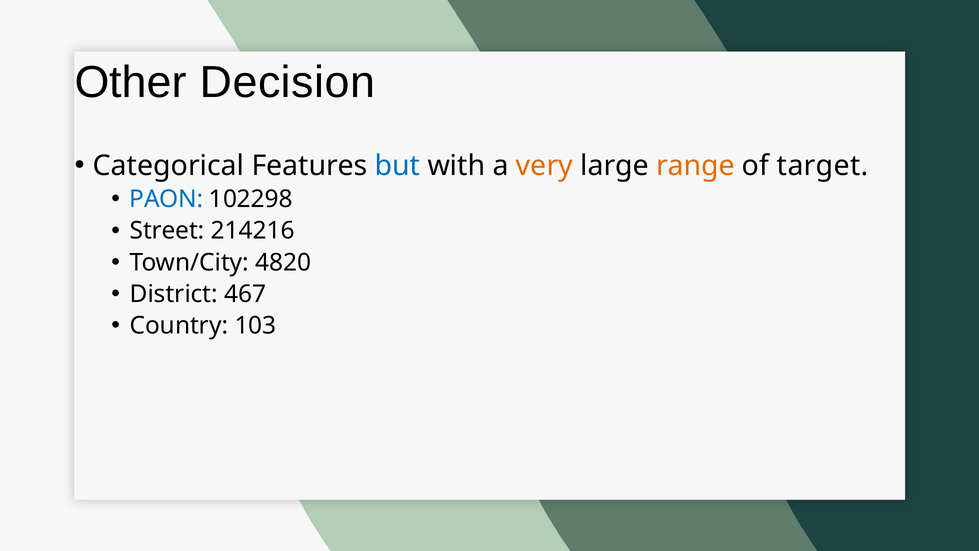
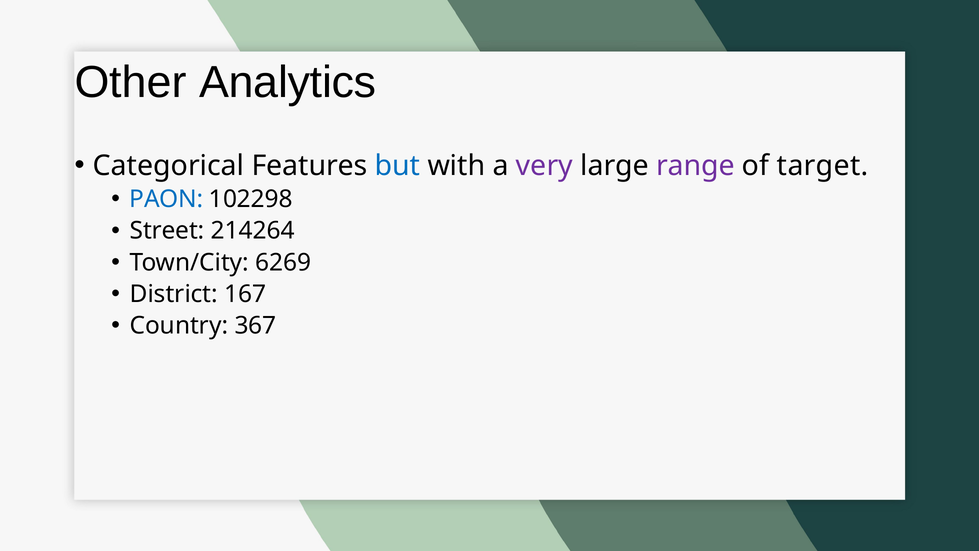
Decision: Decision -> Analytics
very colour: orange -> purple
range colour: orange -> purple
214216: 214216 -> 214264
4820: 4820 -> 6269
467: 467 -> 167
103: 103 -> 367
